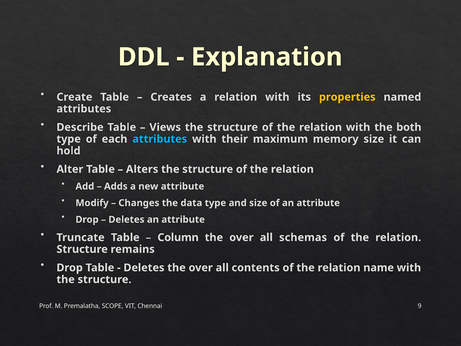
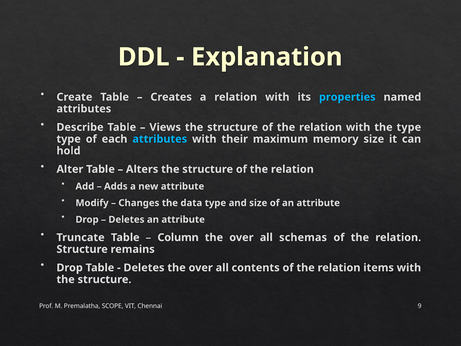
properties colour: yellow -> light blue
the both: both -> type
name: name -> items
